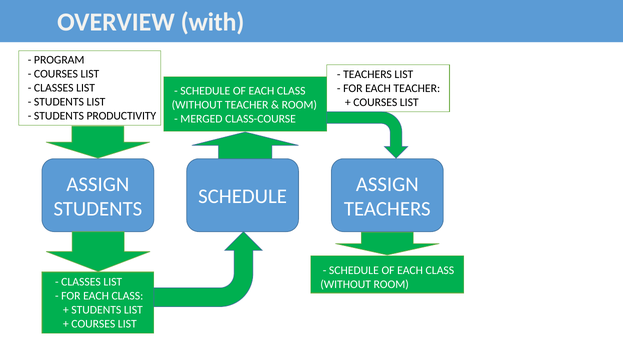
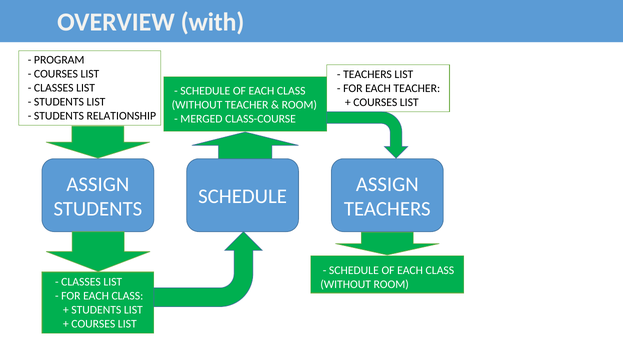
PRODUCTIVITY: PRODUCTIVITY -> RELATIONSHIP
